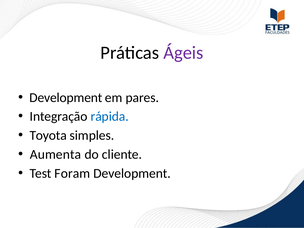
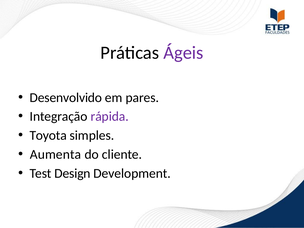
Development at (66, 98): Development -> Desenvolvido
rápida colour: blue -> purple
Foram: Foram -> Design
